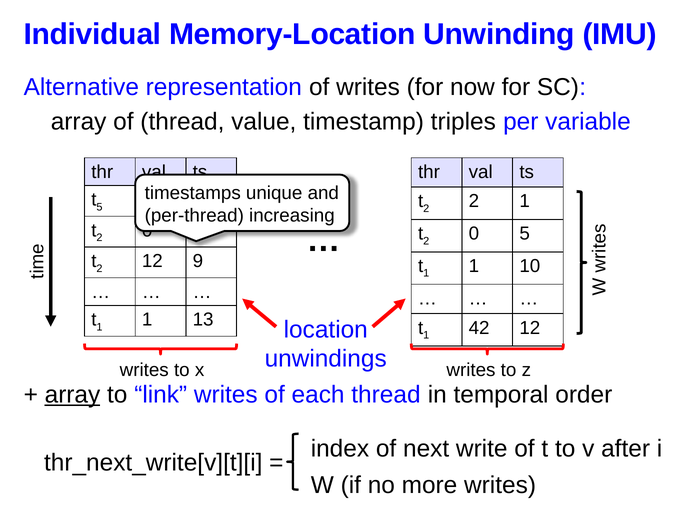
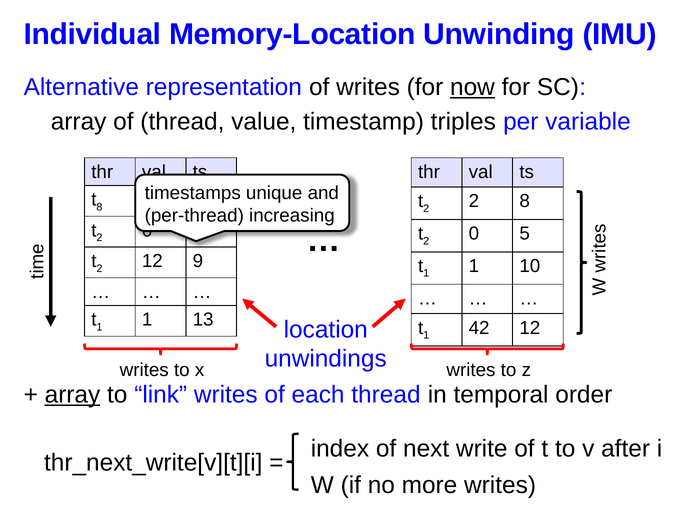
now underline: none -> present
t 5: 5 -> 8
2 1: 1 -> 8
